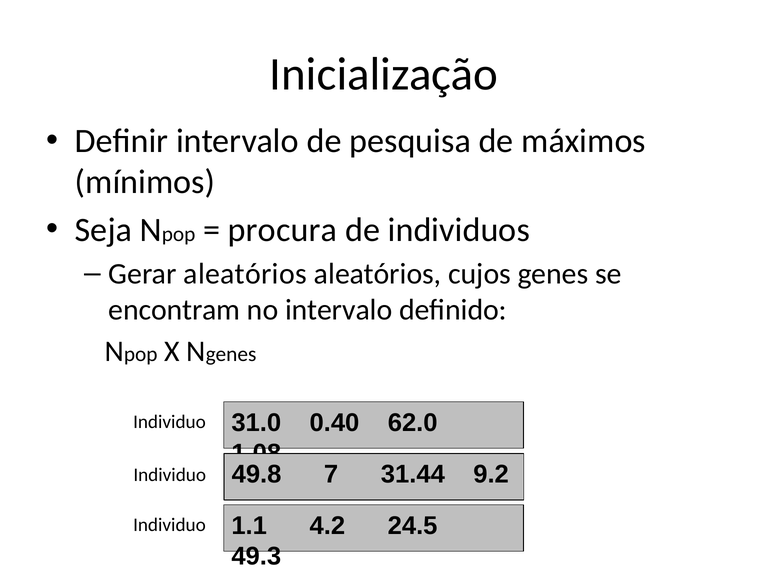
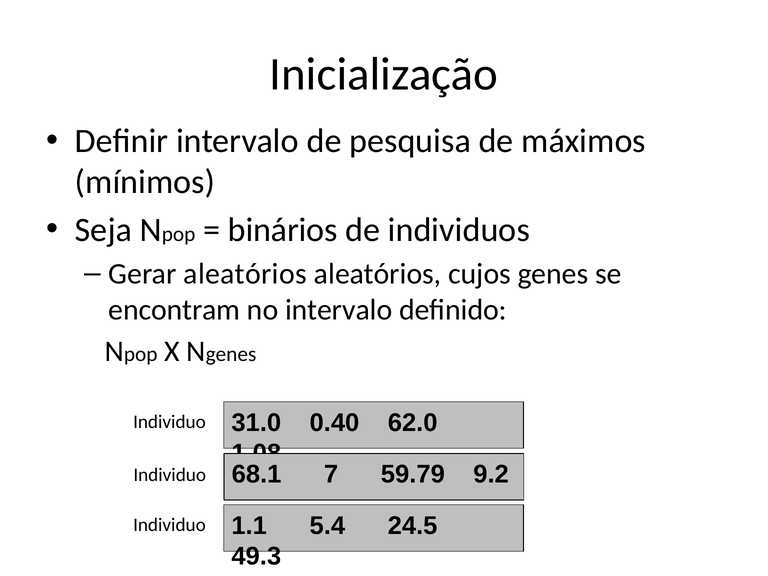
procura: procura -> binários
49.8: 49.8 -> 68.1
31.44: 31.44 -> 59.79
4.2: 4.2 -> 5.4
